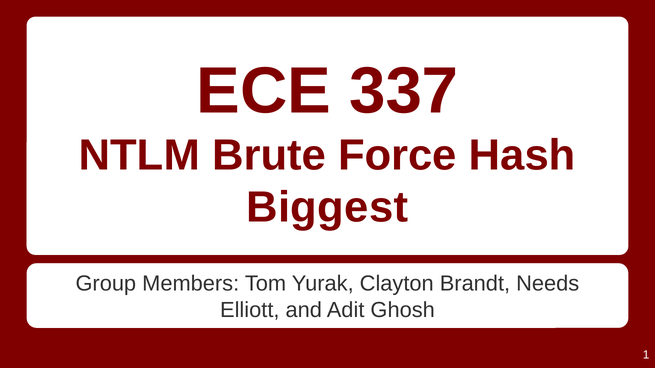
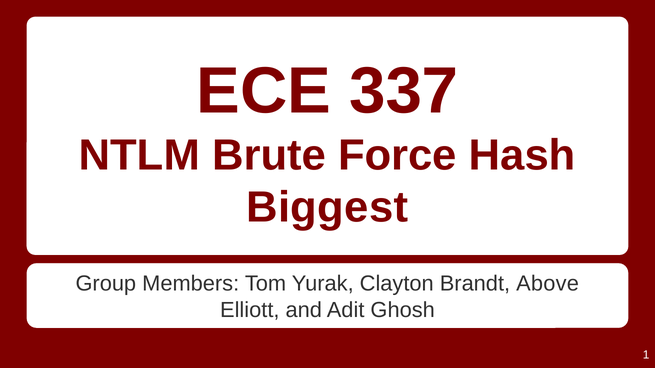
Needs: Needs -> Above
